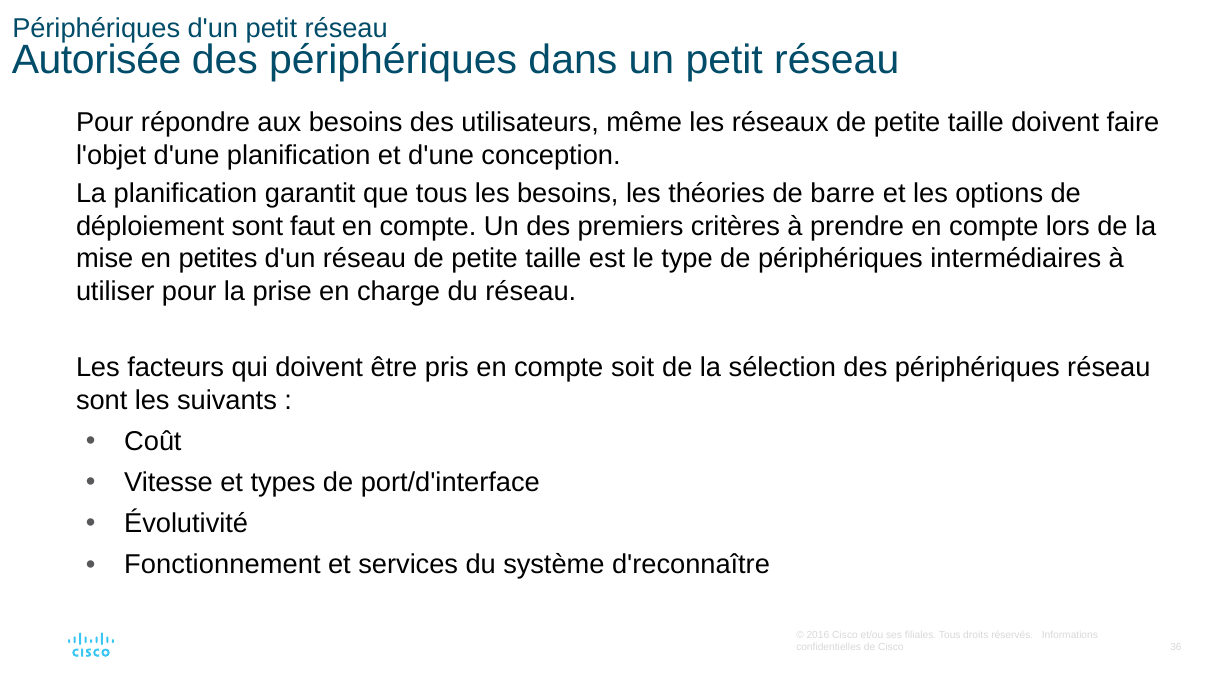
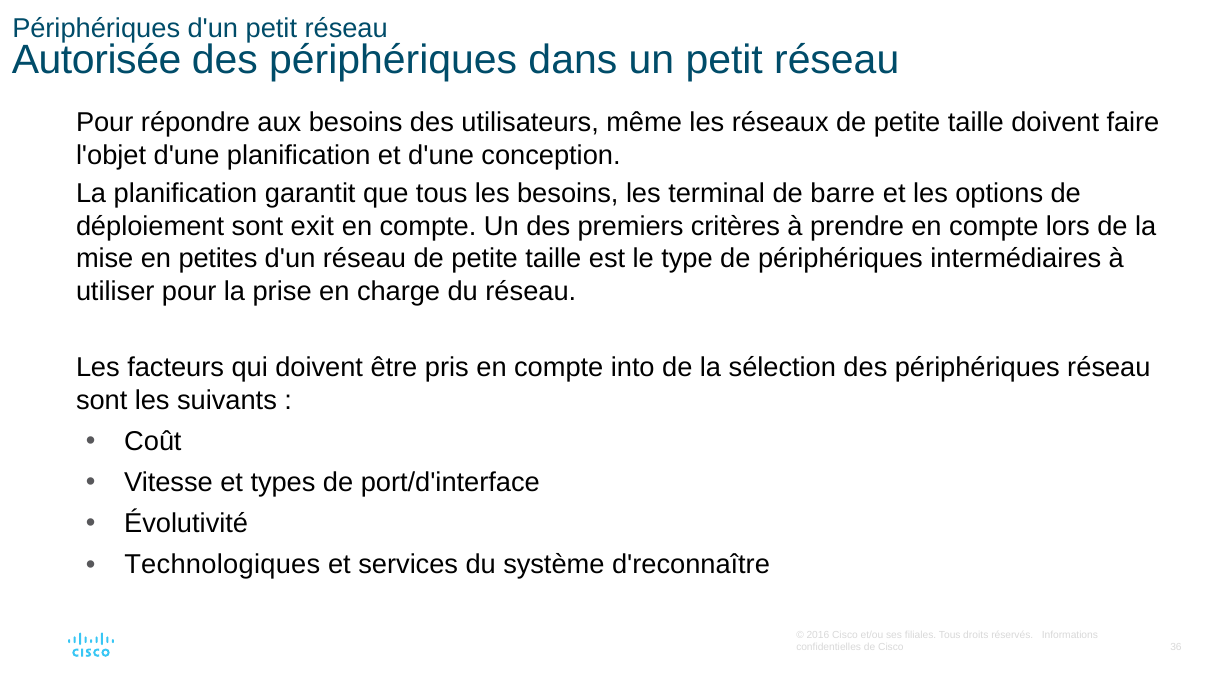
théories: théories -> terminal
faut: faut -> exit
soit: soit -> into
Fonctionnement: Fonctionnement -> Technologiques
